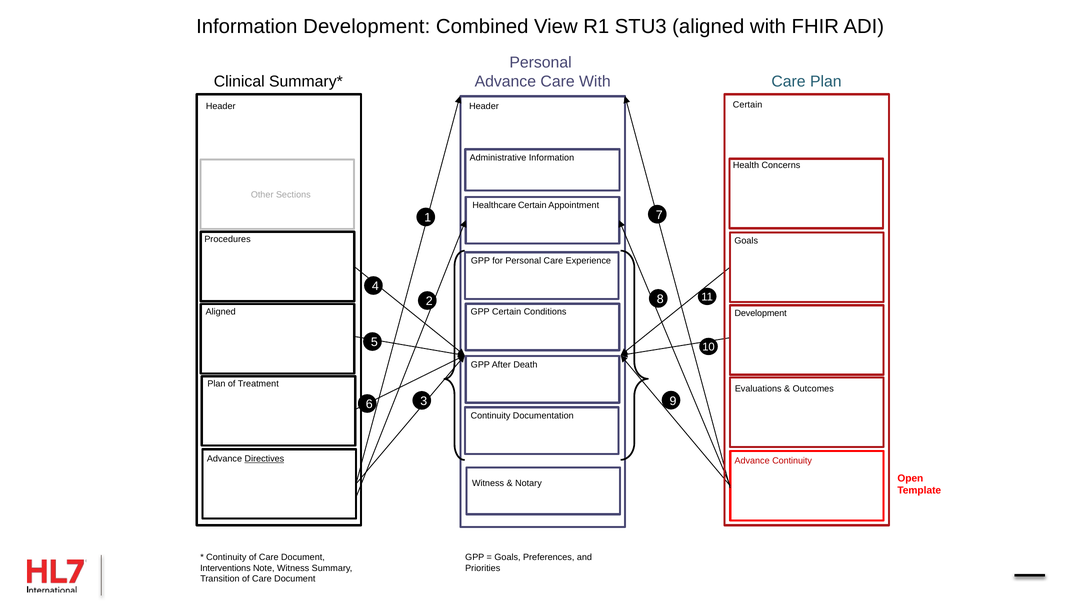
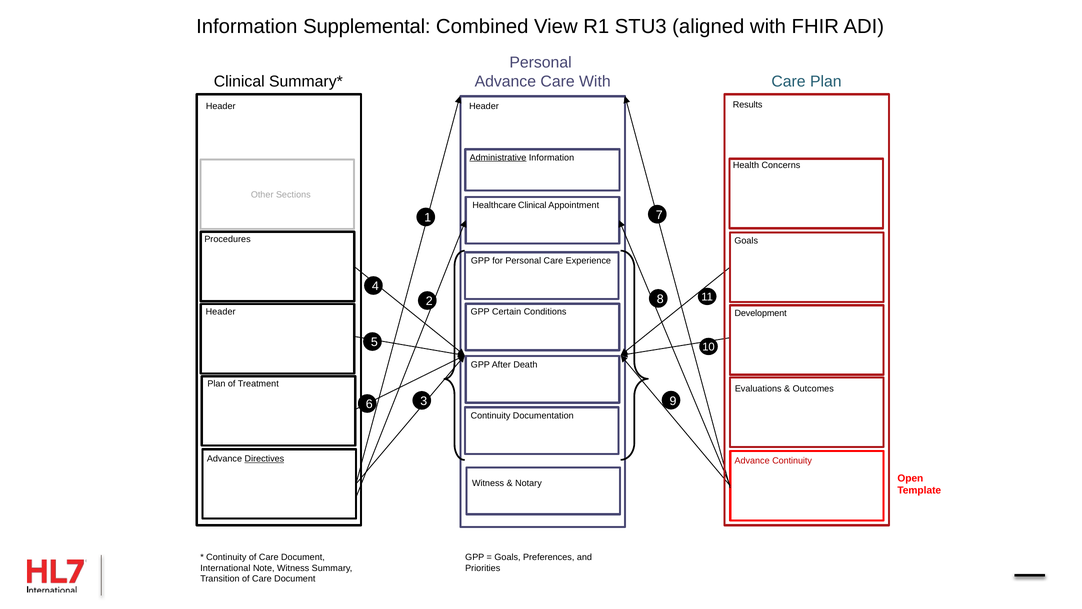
Information Development: Development -> Supplemental
Certain at (748, 105): Certain -> Results
Administrative underline: none -> present
Healthcare Certain: Certain -> Clinical
Aligned at (221, 312): Aligned -> Header
Interventions: Interventions -> International
